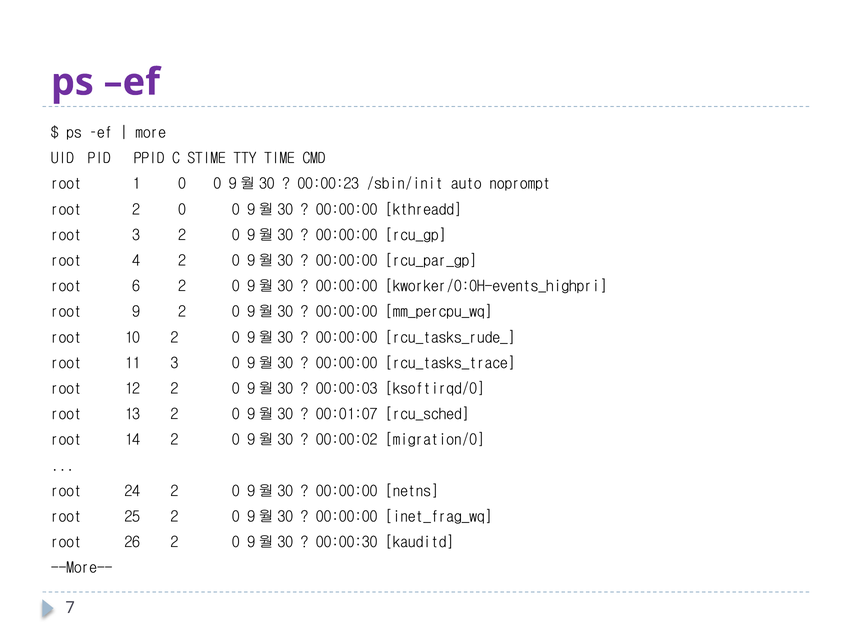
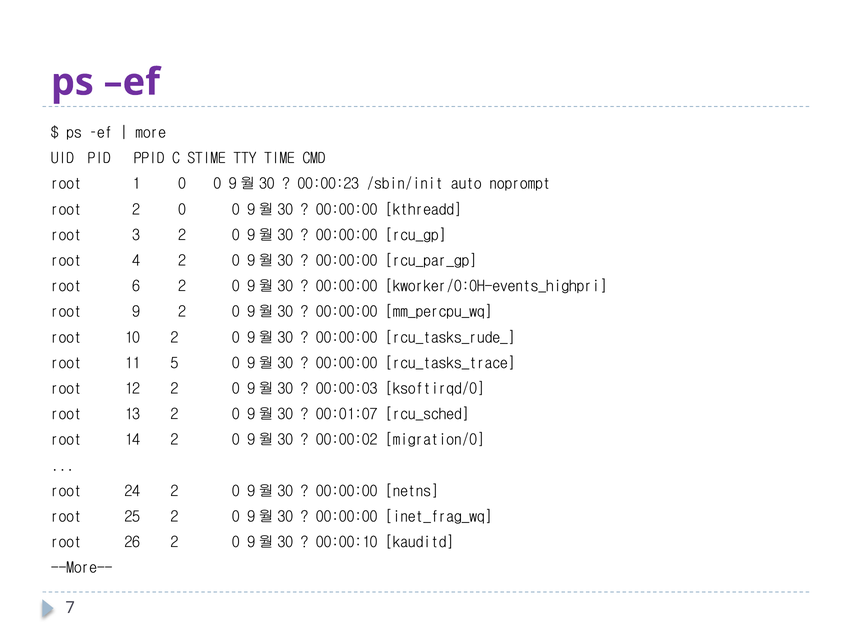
11 3: 3 -> 5
00:00:30: 00:00:30 -> 00:00:10
